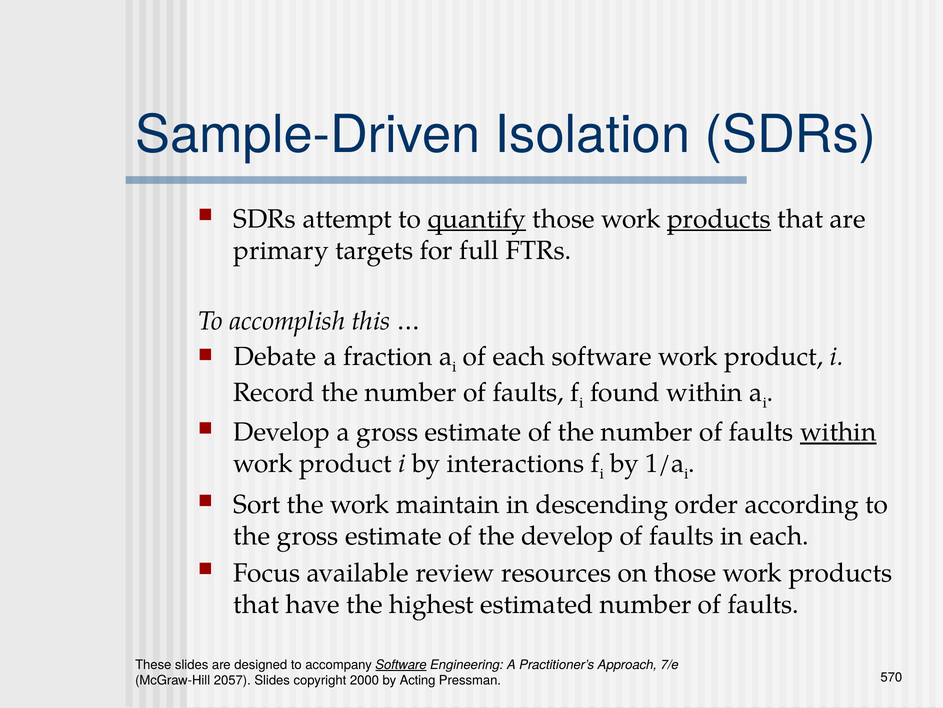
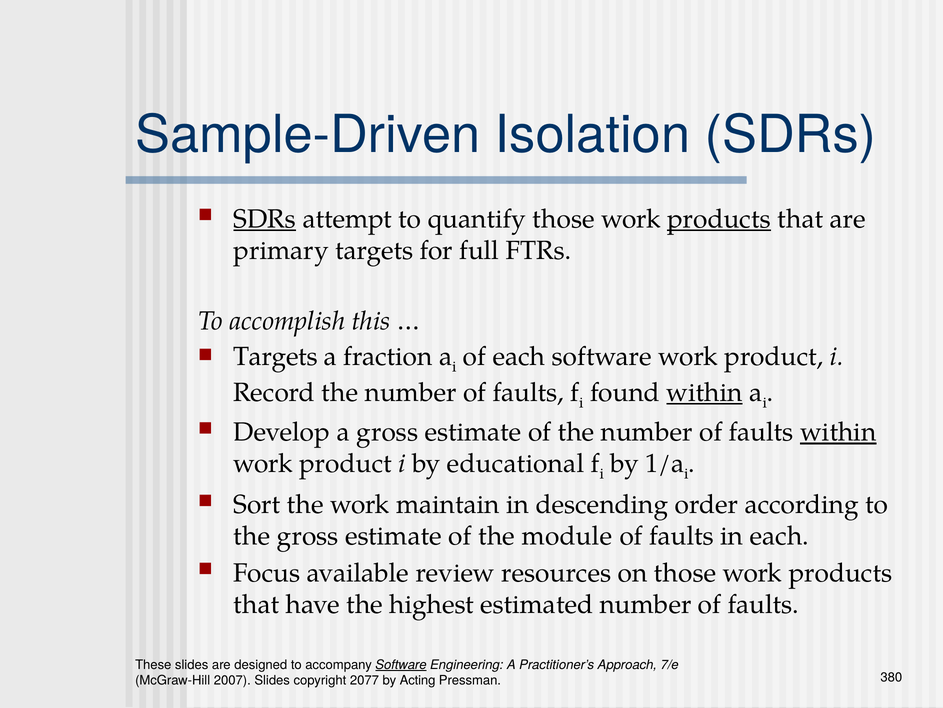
SDRs at (265, 219) underline: none -> present
quantify underline: present -> none
Debate at (275, 356): Debate -> Targets
within at (705, 392) underline: none -> present
interactions: interactions -> educational
the develop: develop -> module
2057: 2057 -> 2007
2000: 2000 -> 2077
570: 570 -> 380
